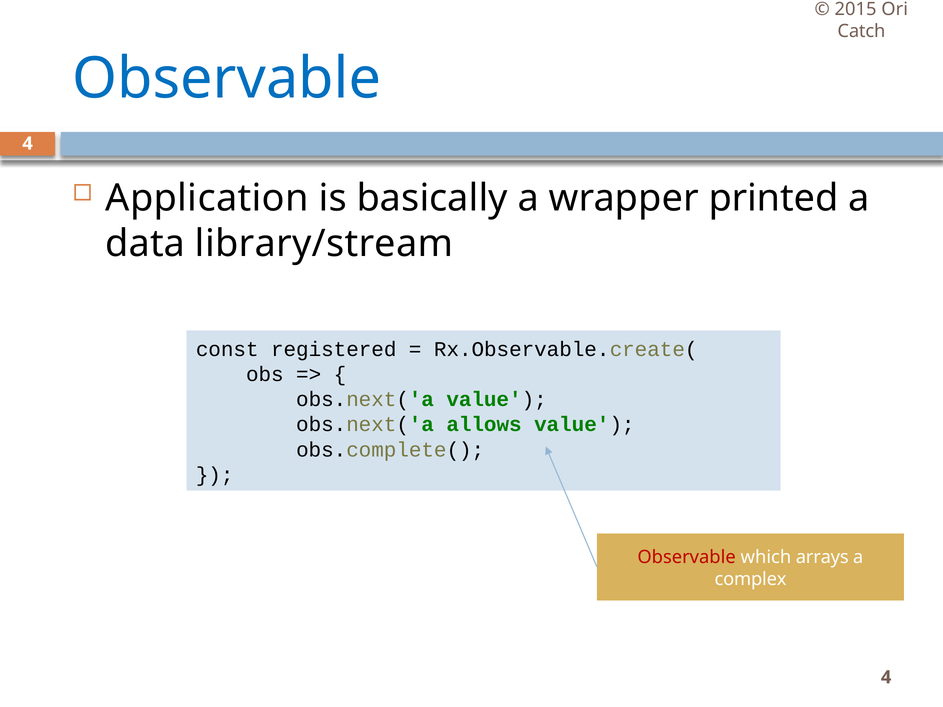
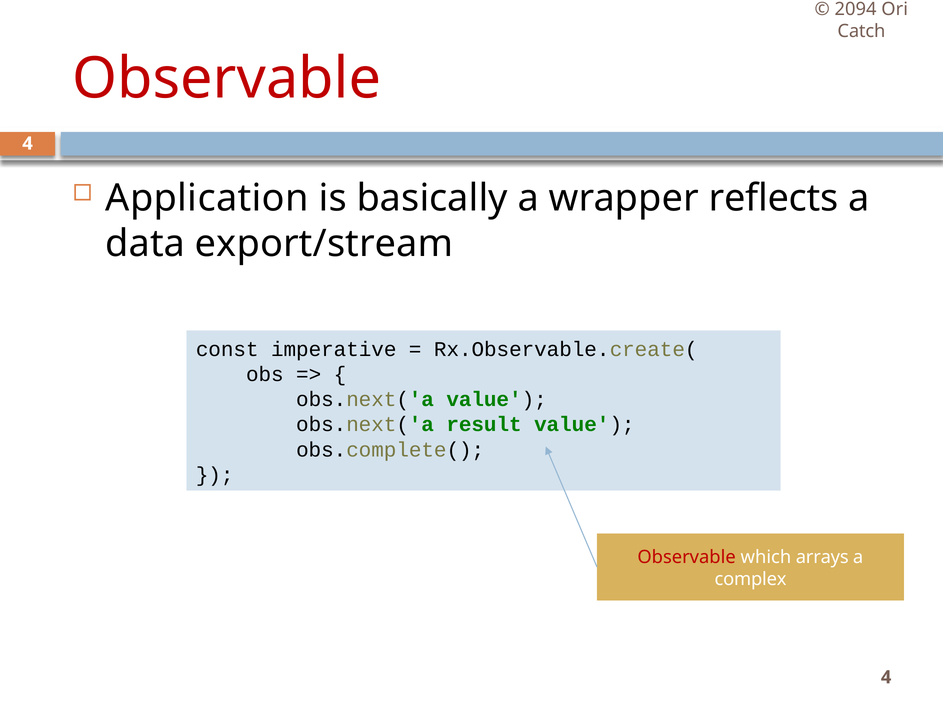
2015: 2015 -> 2094
Observable at (227, 79) colour: blue -> red
printed: printed -> reflects
library/stream: library/stream -> export/stream
registered: registered -> imperative
allows: allows -> result
